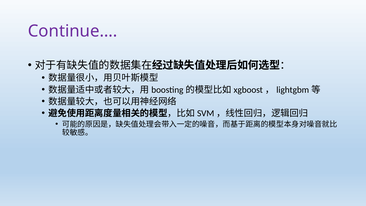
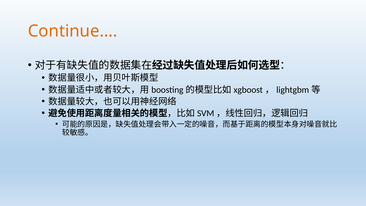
Continue… colour: purple -> orange
